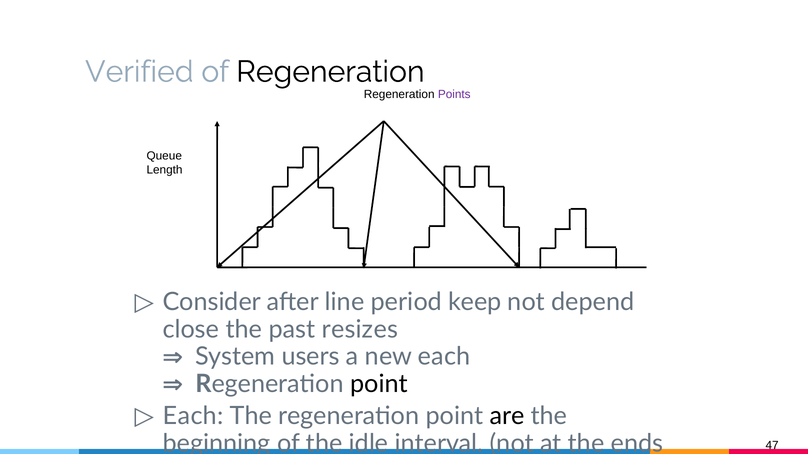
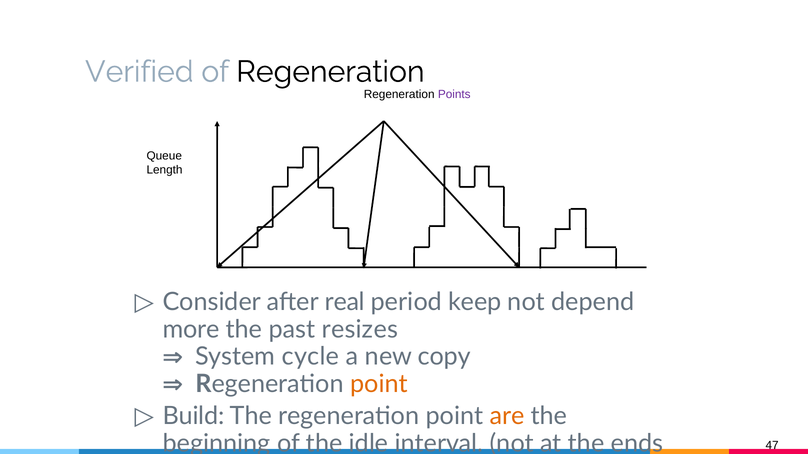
line: line -> real
close: close -> more
users: users -> cycle
new each: each -> copy
point at (379, 384) colour: black -> orange
Each at (193, 416): Each -> Build
are colour: black -> orange
